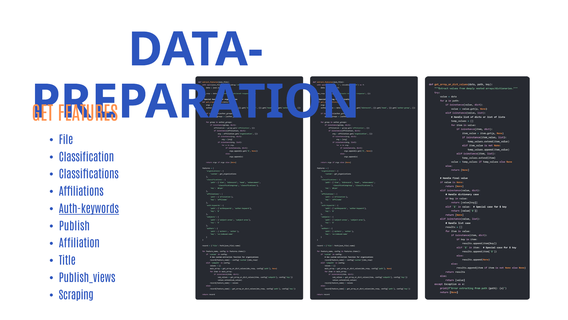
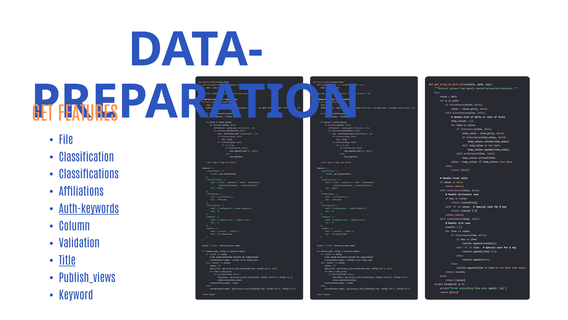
Publish: Publish -> Column
Affiliation: Affiliation -> Validation
Title underline: none -> present
Scraping: Scraping -> Keyword
